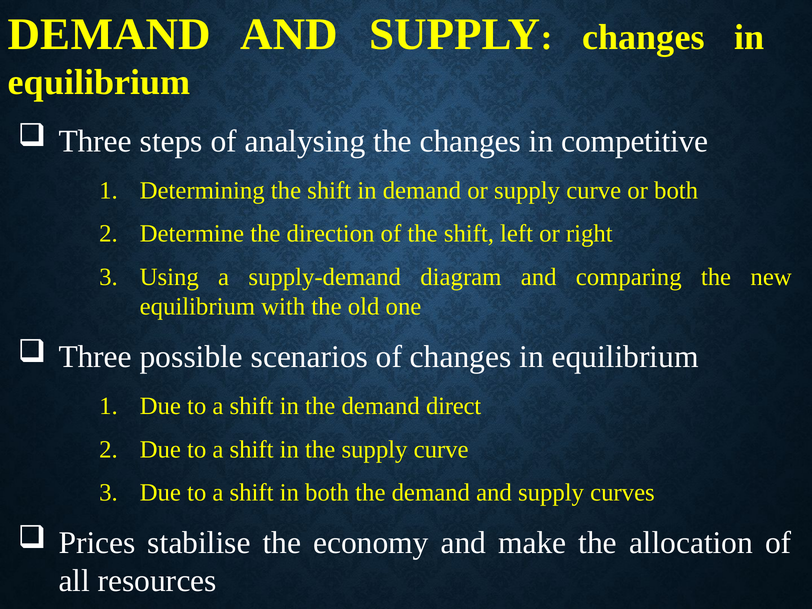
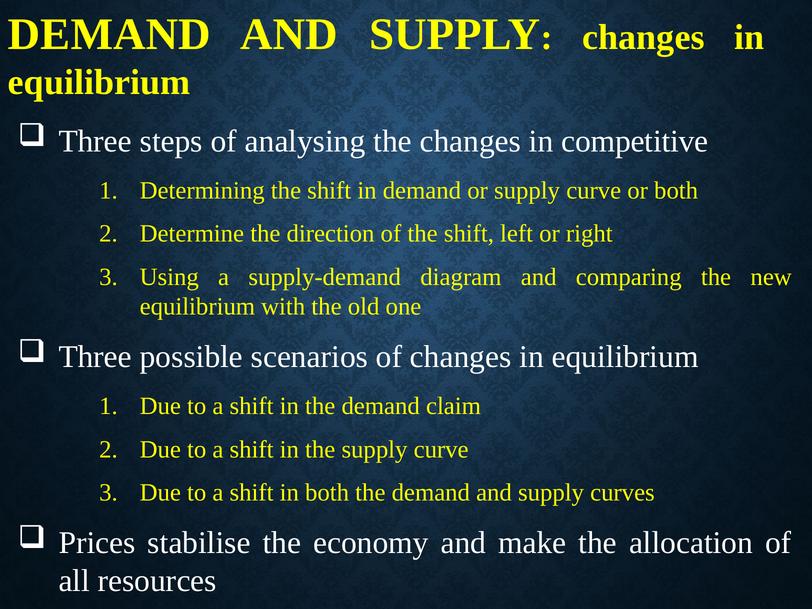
direct: direct -> claim
